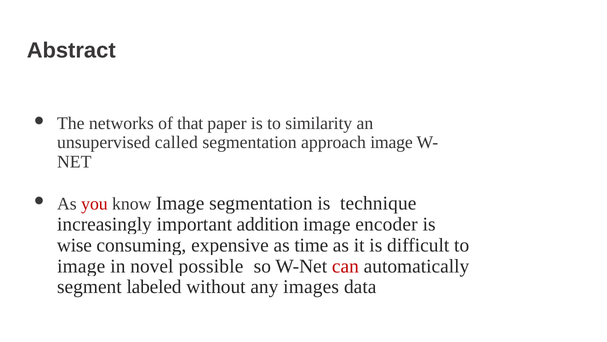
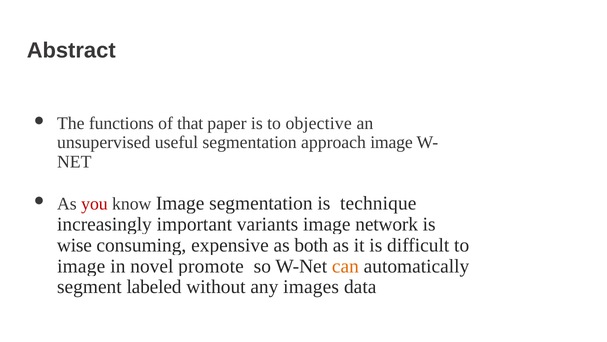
networks: networks -> functions
similarity: similarity -> objective
called: called -> useful
addition: addition -> variants
encoder: encoder -> network
time: time -> both
possible: possible -> promote
can colour: red -> orange
